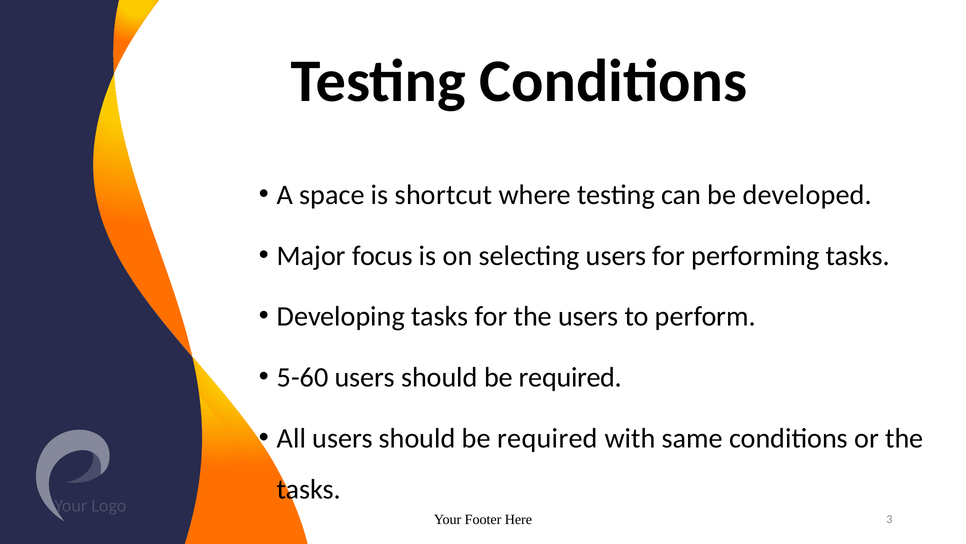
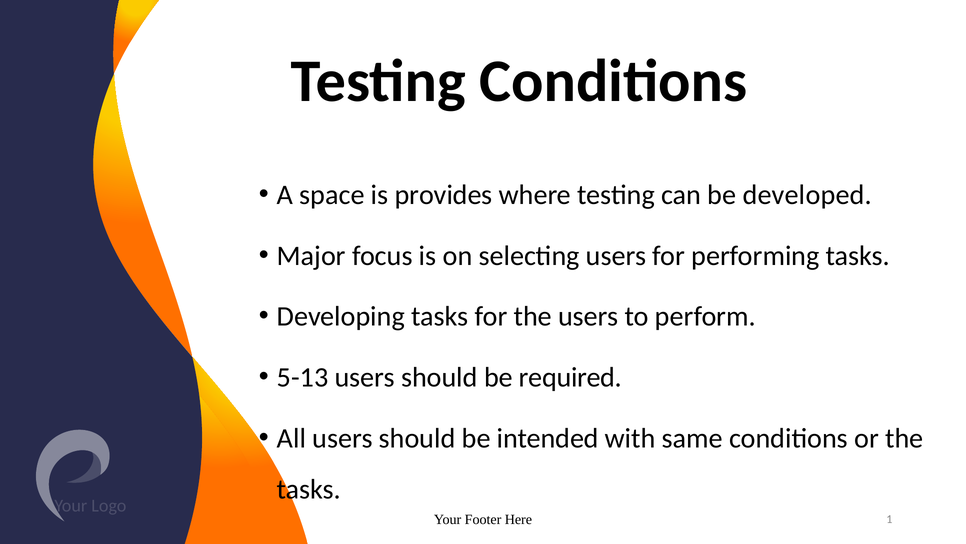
shortcut: shortcut -> provides
5-60: 5-60 -> 5-13
required at (548, 438): required -> intended
3: 3 -> 1
